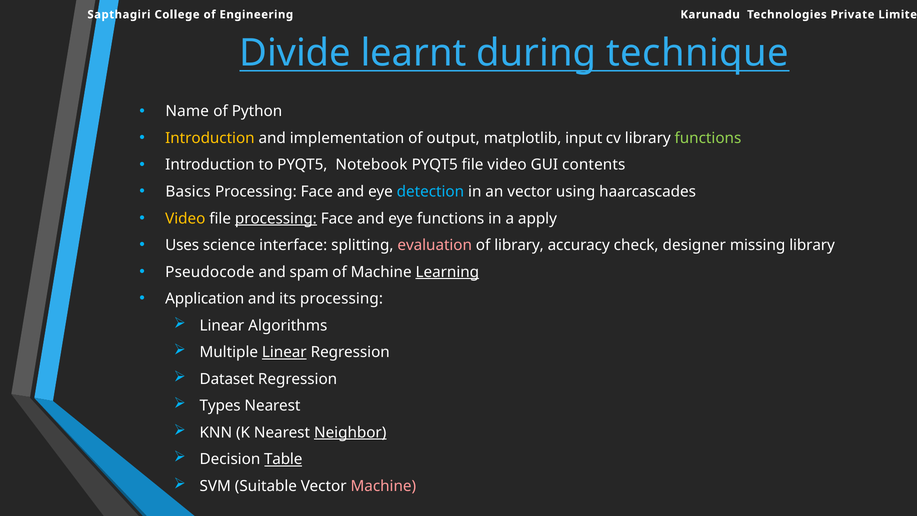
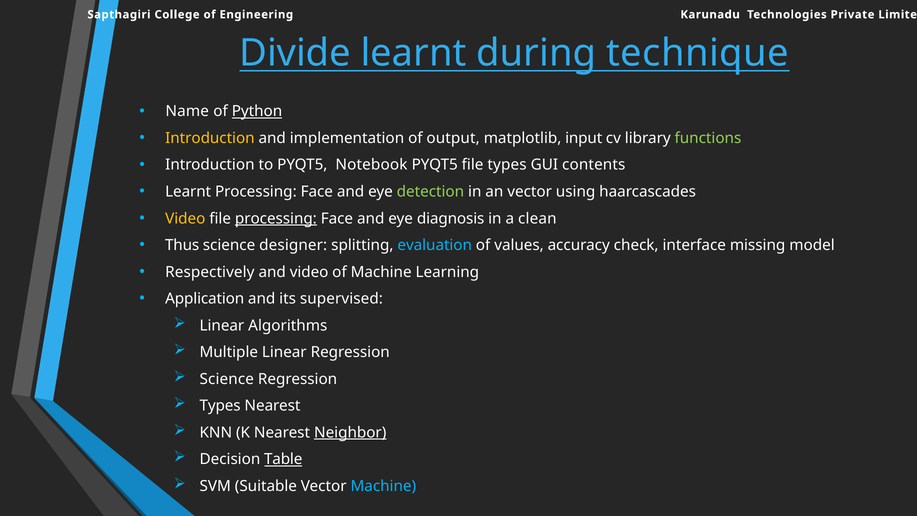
Python underline: none -> present
file video: video -> types
Basics at (188, 192): Basics -> Learnt
detection colour: light blue -> light green
eye functions: functions -> diagnosis
apply: apply -> clean
Uses: Uses -> Thus
interface: interface -> designer
evaluation colour: pink -> light blue
of library: library -> values
designer: designer -> interface
missing library: library -> model
Pseudocode: Pseudocode -> Respectively
and spam: spam -> video
Learning underline: present -> none
its processing: processing -> supervised
Linear at (284, 352) underline: present -> none
Dataset at (227, 379): Dataset -> Science
Machine at (383, 486) colour: pink -> light blue
